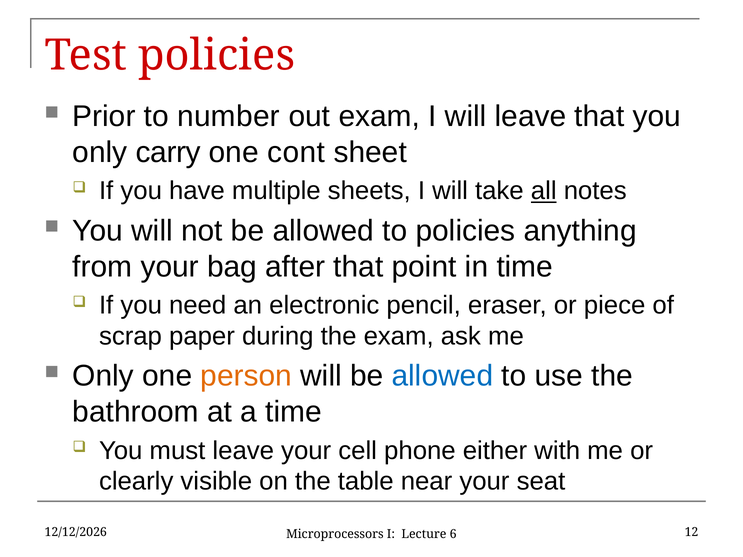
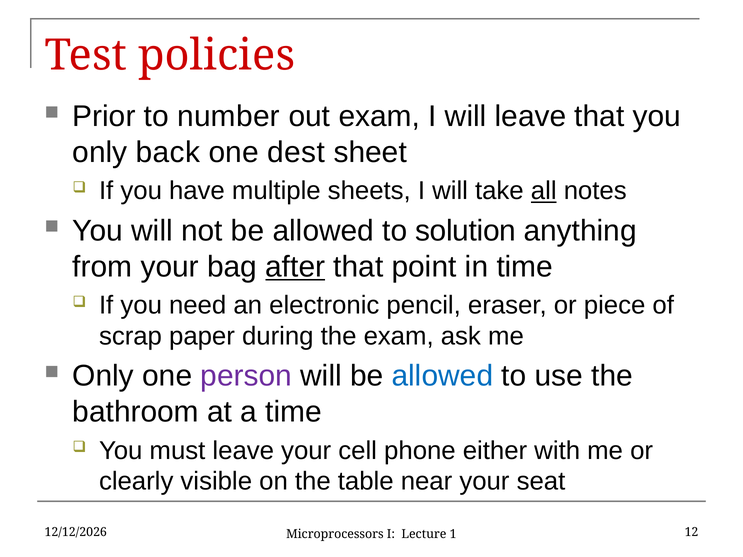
carry: carry -> back
cont: cont -> dest
to policies: policies -> solution
after underline: none -> present
person colour: orange -> purple
6: 6 -> 1
